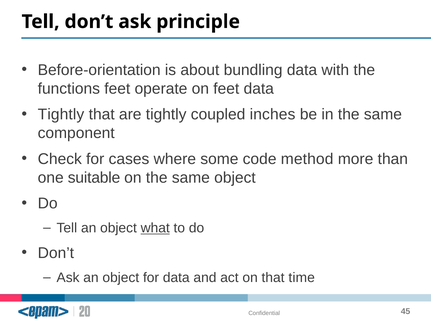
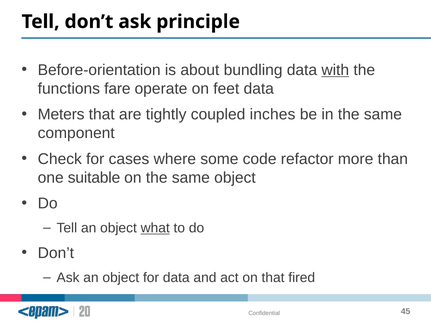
with underline: none -> present
functions feet: feet -> fare
Tightly at (61, 115): Tightly -> Meters
method: method -> refactor
time: time -> fired
